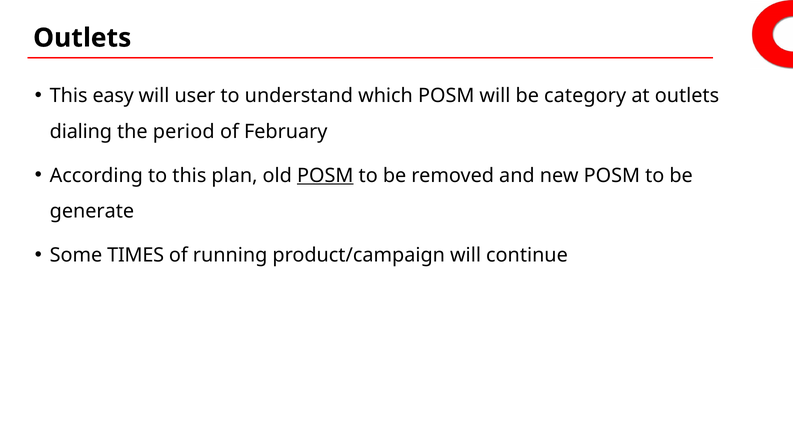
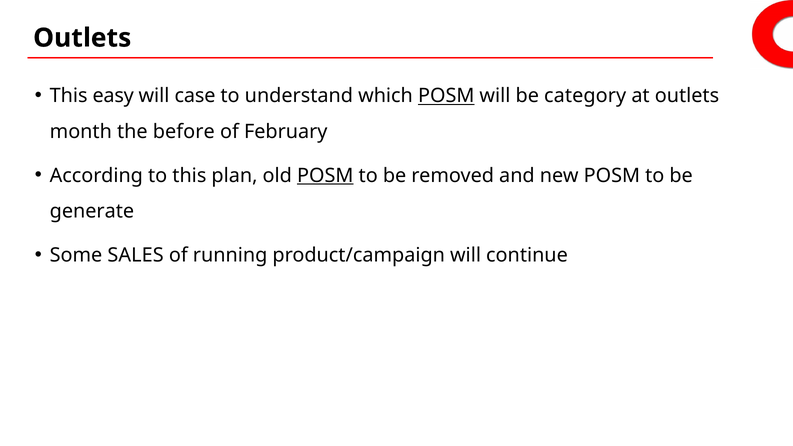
user: user -> case
POSM at (446, 96) underline: none -> present
dialing: dialing -> month
period: period -> before
TIMES: TIMES -> SALES
